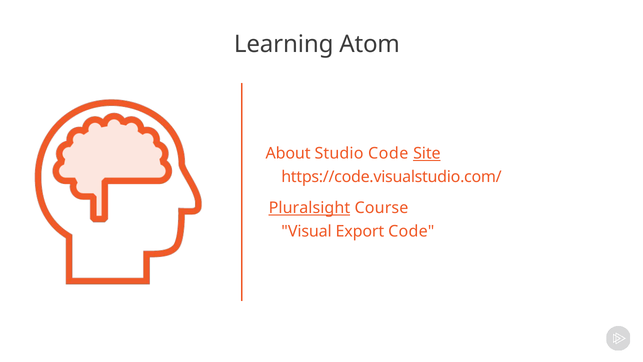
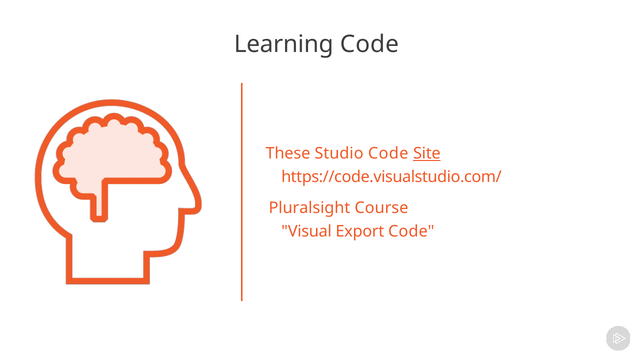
Learning Atom: Atom -> Code
About: About -> These
Pluralsight underline: present -> none
